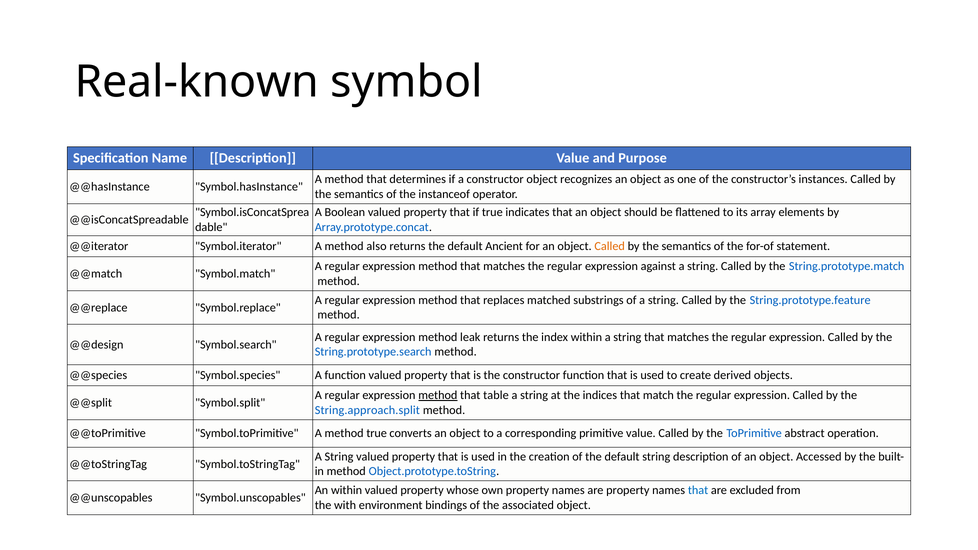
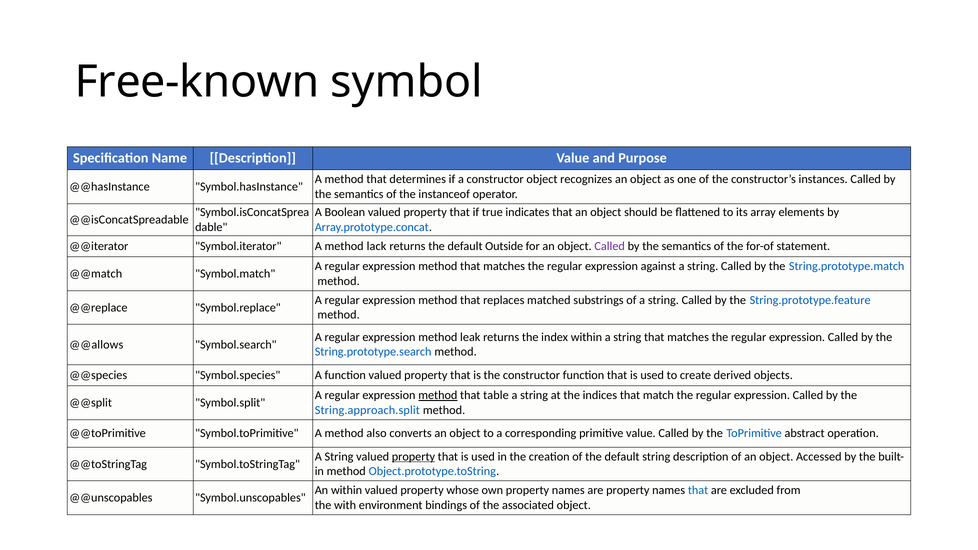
Real-known: Real-known -> Free-known
also: also -> lack
Ancient: Ancient -> Outside
Called at (610, 246) colour: orange -> purple
@@design: @@design -> @@allows
method true: true -> also
property at (413, 457) underline: none -> present
